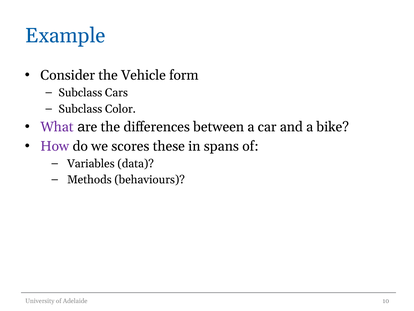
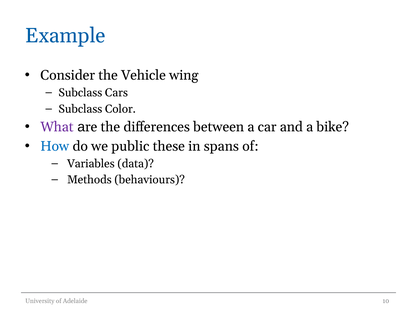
form: form -> wing
How colour: purple -> blue
scores: scores -> public
